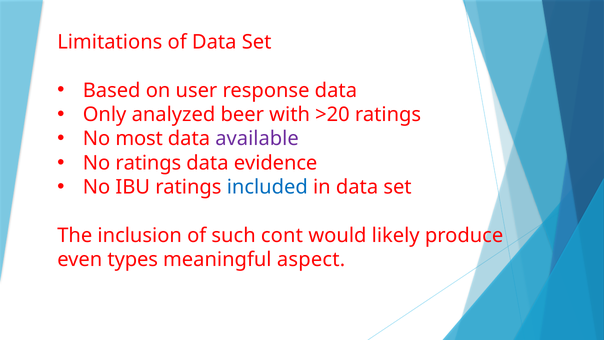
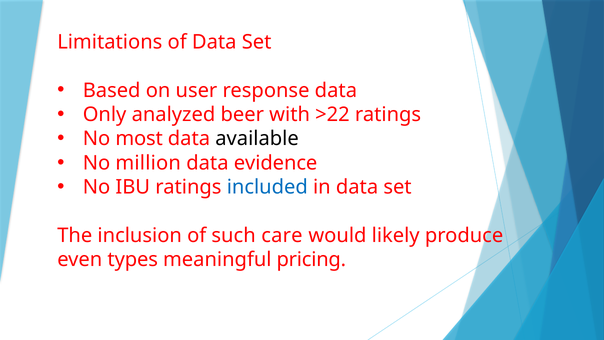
>20: >20 -> >22
available colour: purple -> black
No ratings: ratings -> million
cont: cont -> care
aspect: aspect -> pricing
